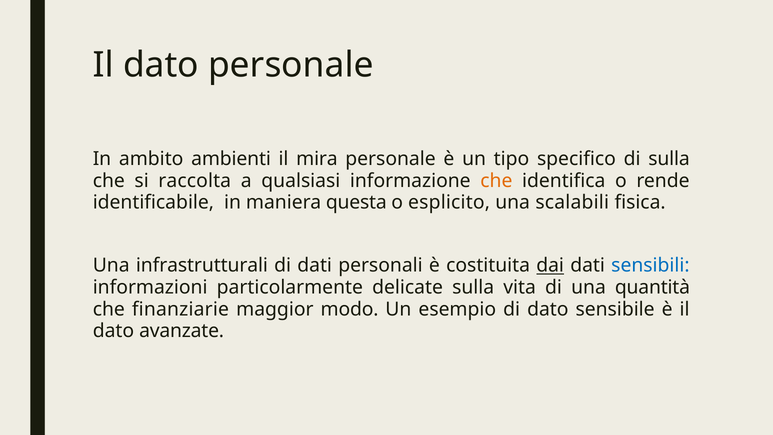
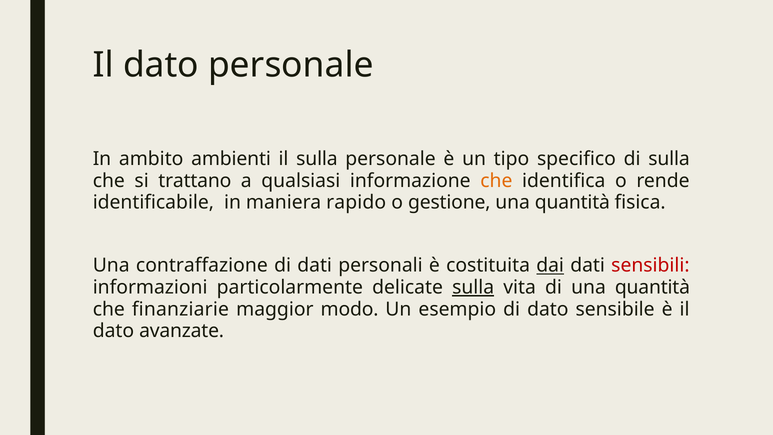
il mira: mira -> sulla
raccolta: raccolta -> trattano
questa: questa -> rapido
esplicito: esplicito -> gestione
scalabili at (572, 202): scalabili -> quantità
infrastrutturali: infrastrutturali -> contraffazione
sensibili colour: blue -> red
sulla at (473, 287) underline: none -> present
